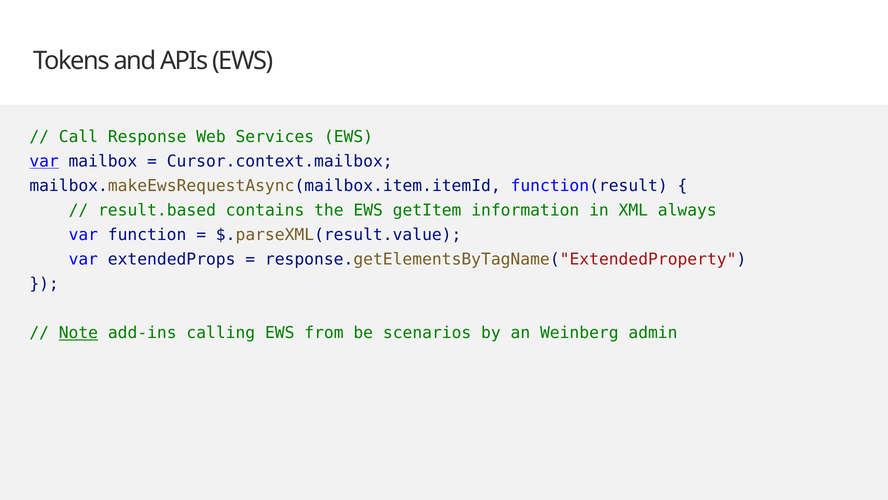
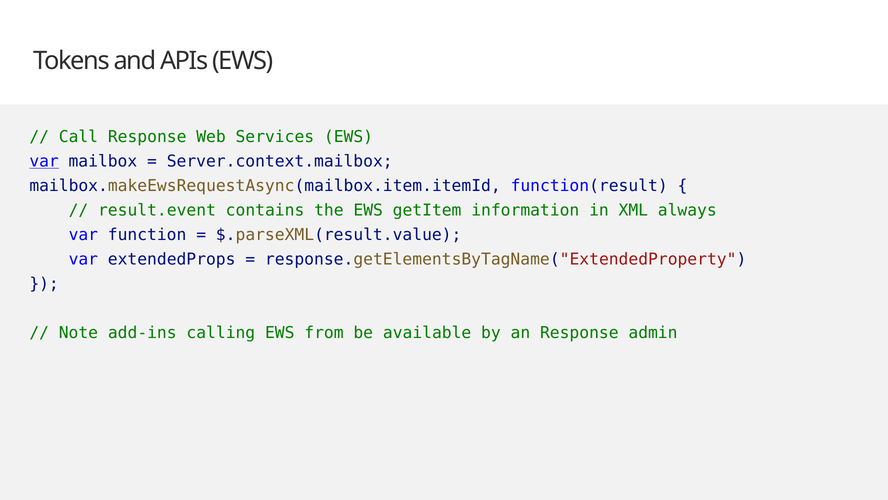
Cursor.context.mailbox: Cursor.context.mailbox -> Server.context.mailbox
result.based: result.based -> result.event
Note underline: present -> none
scenarios: scenarios -> available
an Weinberg: Weinberg -> Response
